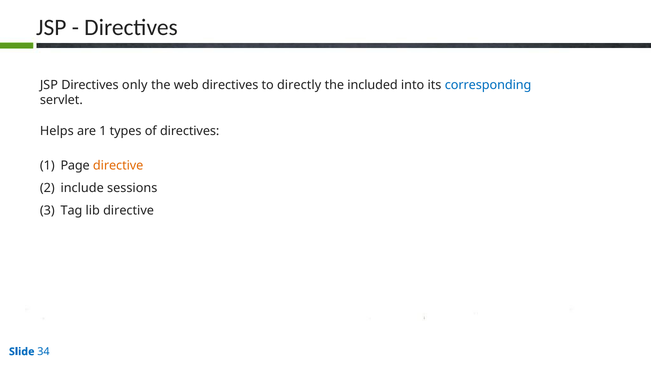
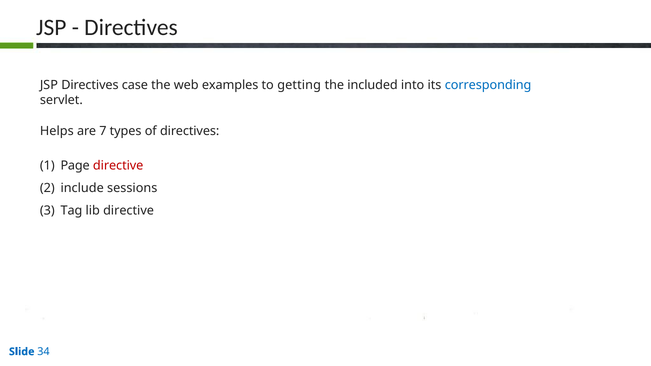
only: only -> case
web directives: directives -> examples
directly: directly -> getting
are 1: 1 -> 7
directive at (118, 166) colour: orange -> red
